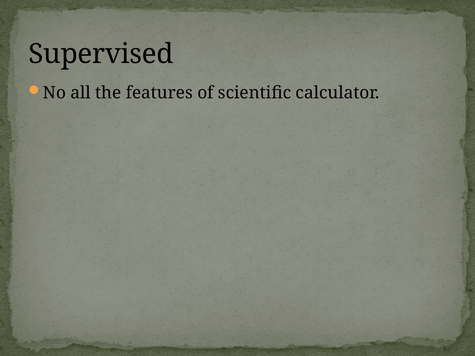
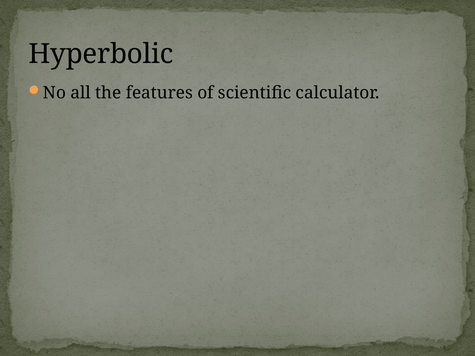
Supervised: Supervised -> Hyperbolic
